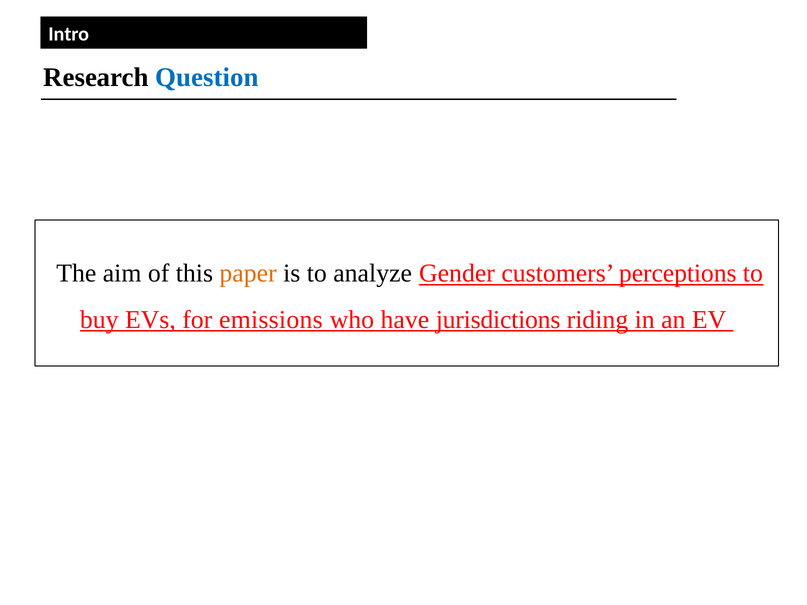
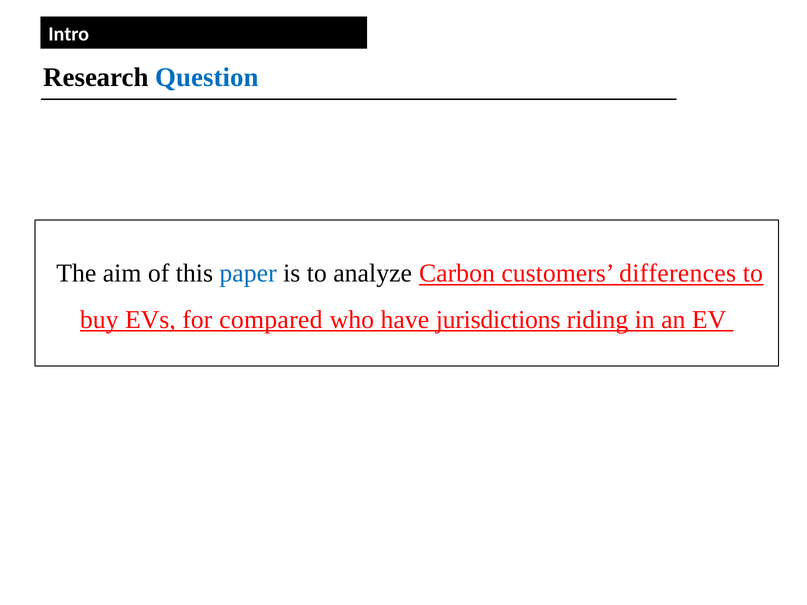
paper colour: orange -> blue
Gender: Gender -> Carbon
perceptions: perceptions -> differences
emissions: emissions -> compared
